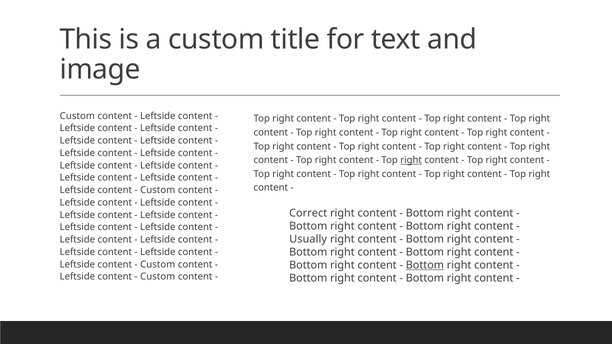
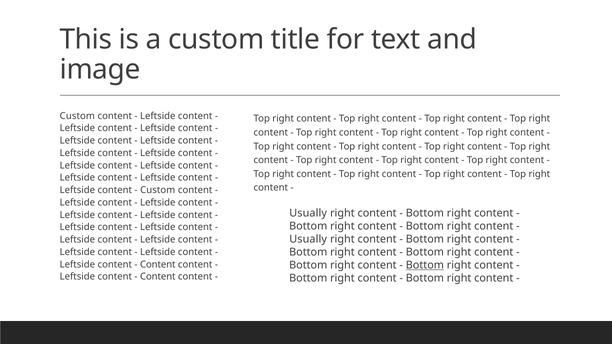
right at (411, 160) underline: present -> none
Correct at (308, 213): Correct -> Usually
Custom at (158, 265): Custom -> Content
Custom at (158, 277): Custom -> Content
